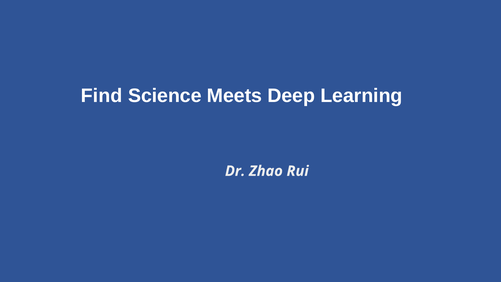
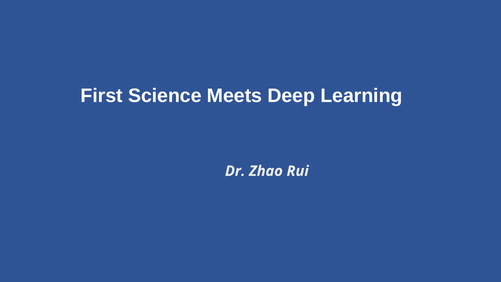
Find: Find -> First
